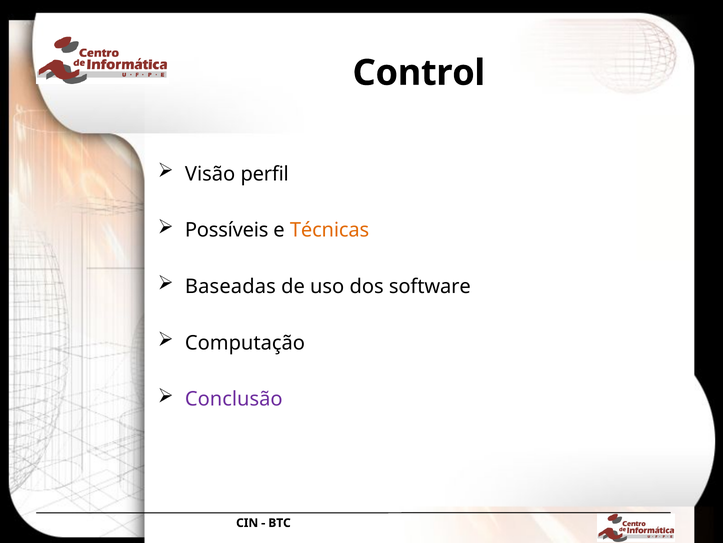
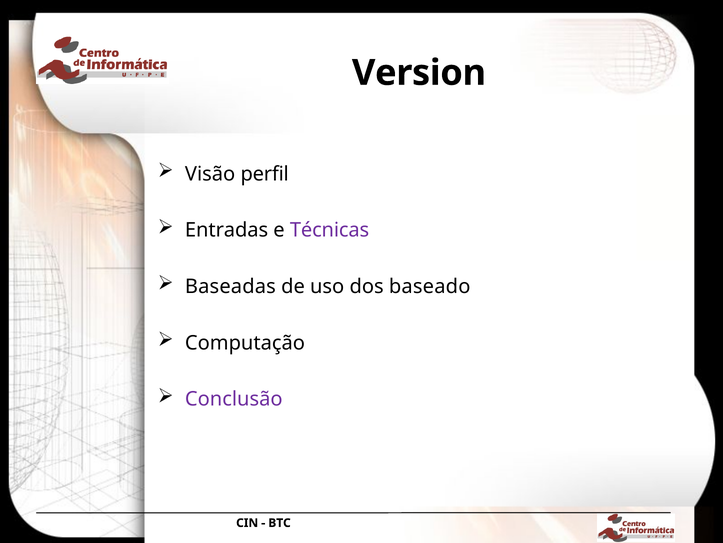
Control: Control -> Version
Possíveis: Possíveis -> Entradas
Técnicas colour: orange -> purple
software: software -> baseado
